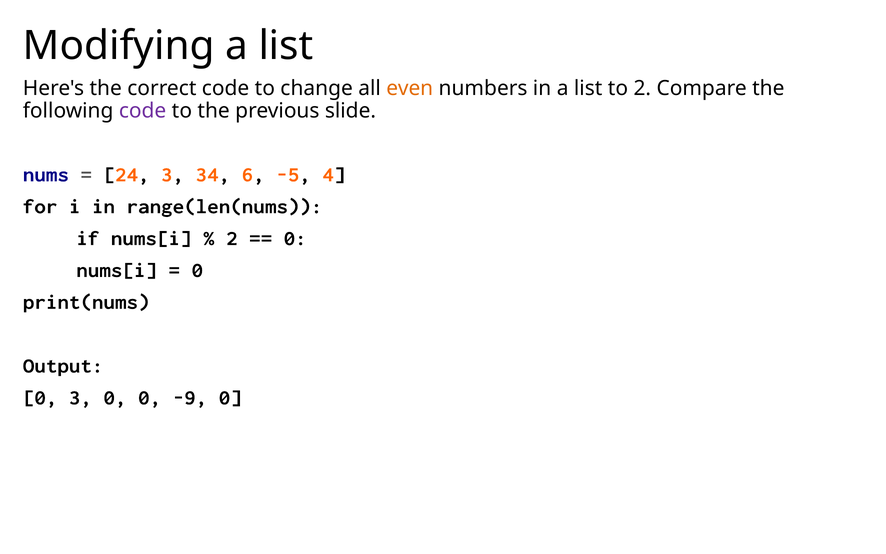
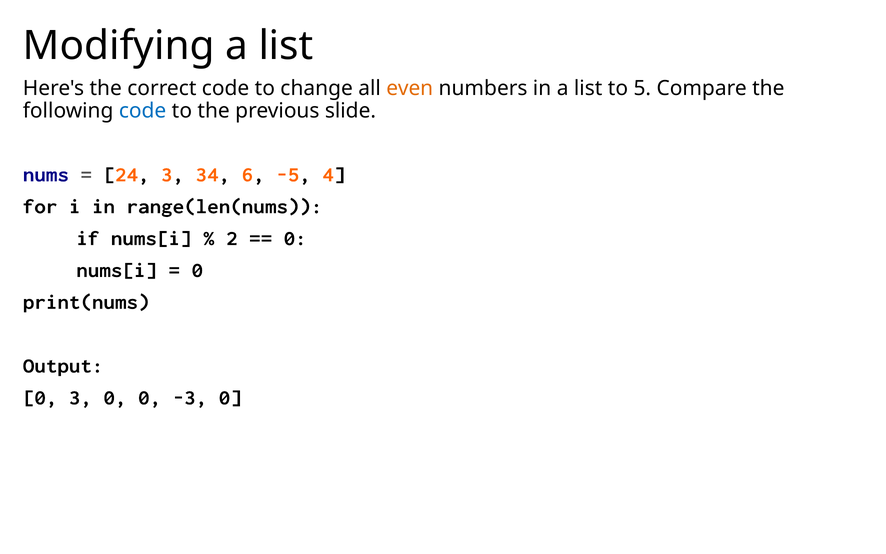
to 2: 2 -> 5
code at (143, 111) colour: purple -> blue
-9: -9 -> -3
